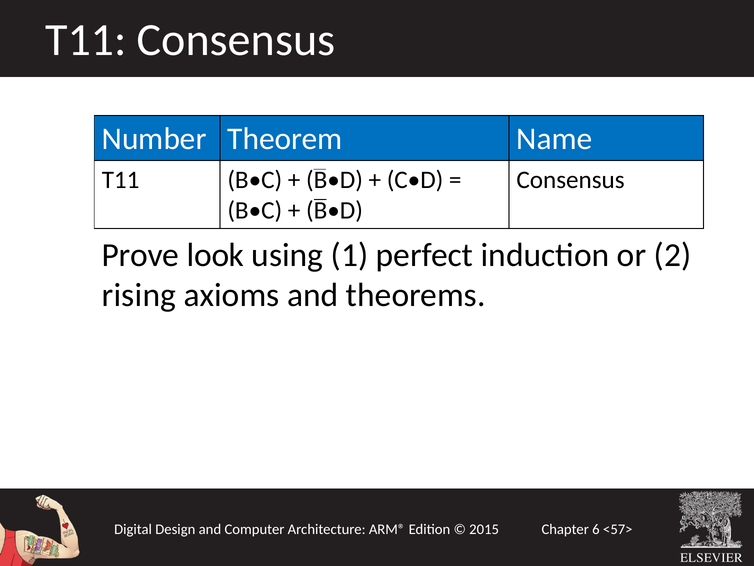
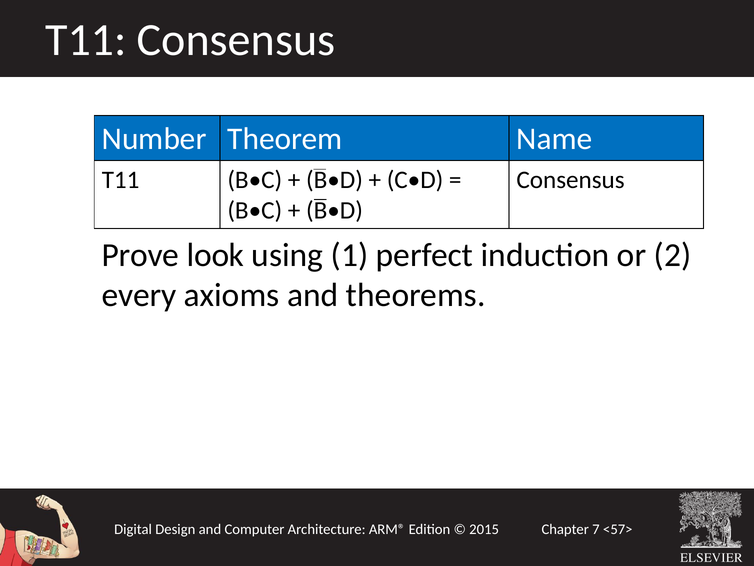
rising: rising -> every
6: 6 -> 7
